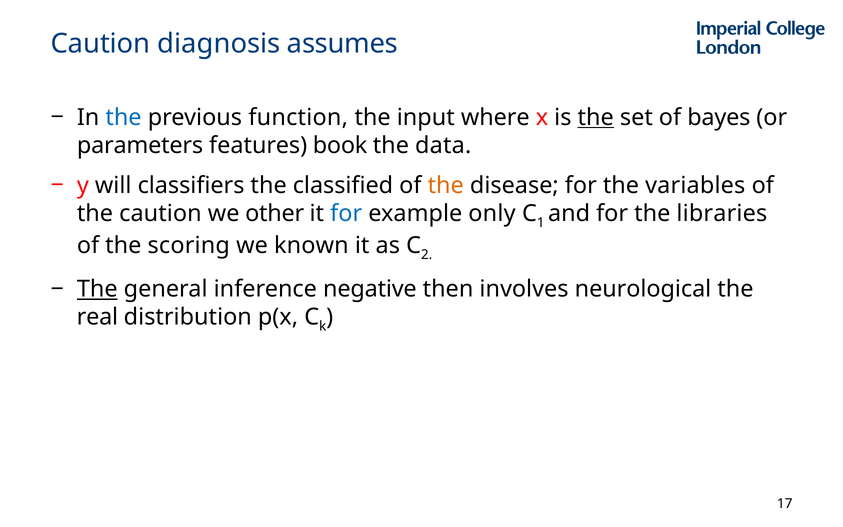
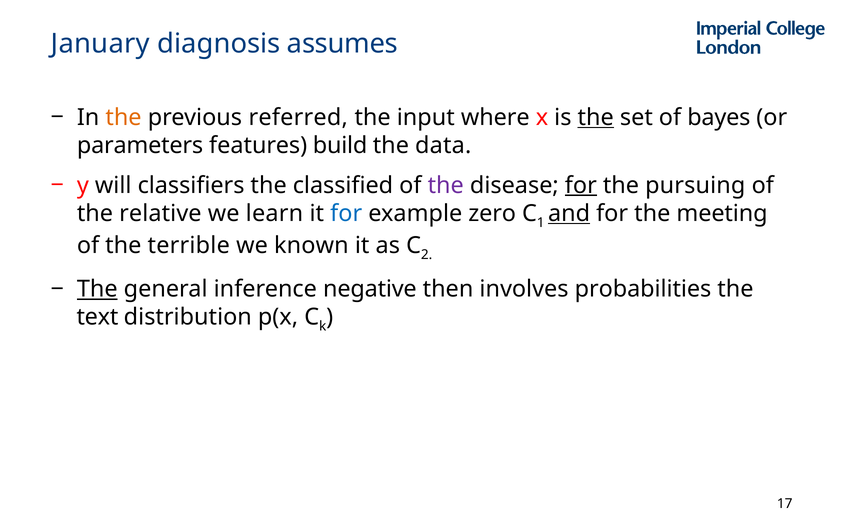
Caution at (100, 44): Caution -> January
the at (124, 117) colour: blue -> orange
function: function -> referred
book: book -> build
the at (446, 185) colour: orange -> purple
for at (581, 185) underline: none -> present
variables: variables -> pursuing
the caution: caution -> relative
other: other -> learn
only: only -> zero
and underline: none -> present
libraries: libraries -> meeting
scoring: scoring -> terrible
neurological: neurological -> probabilities
real: real -> text
